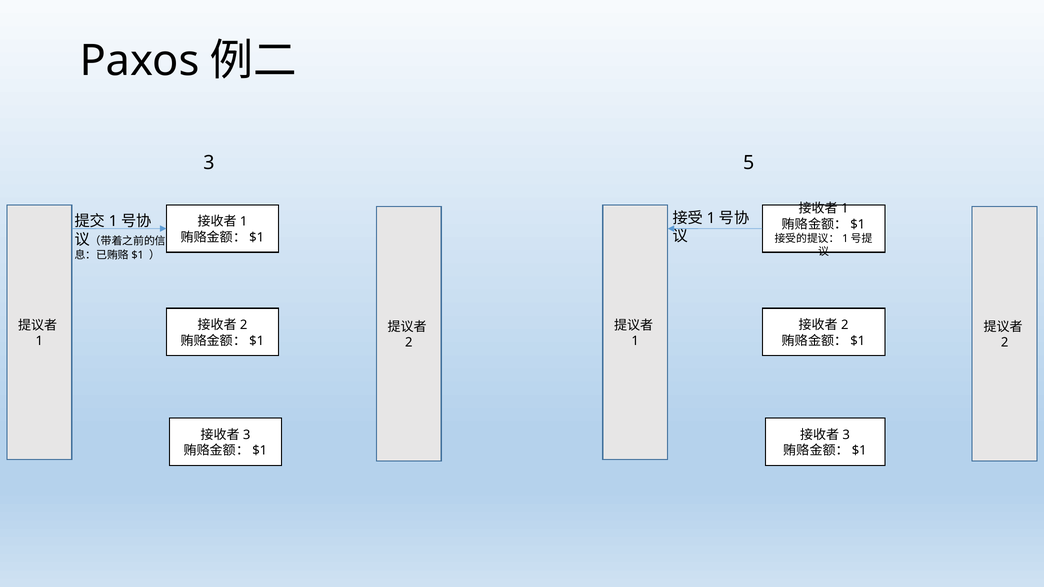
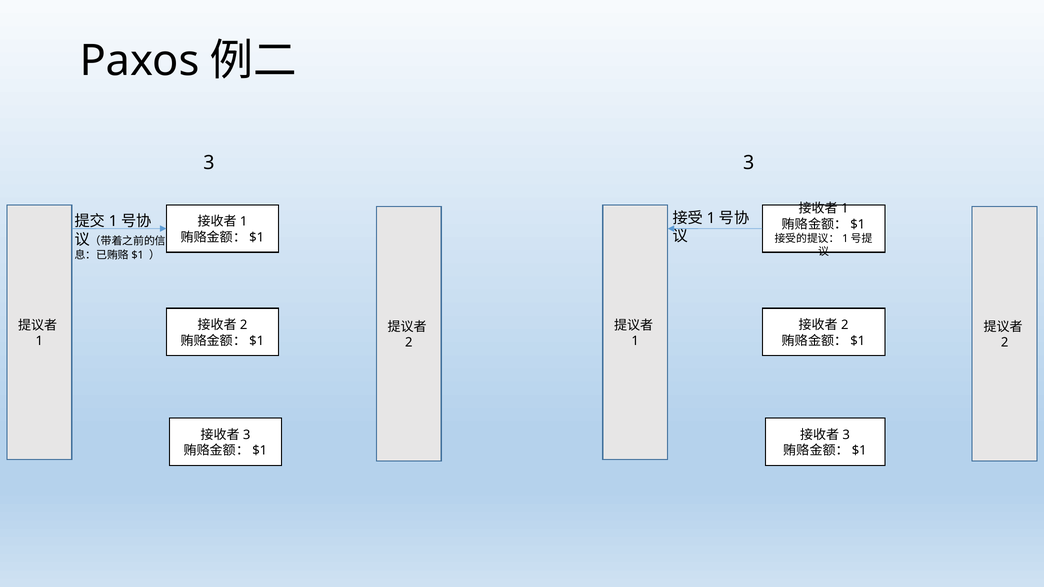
3 5: 5 -> 3
